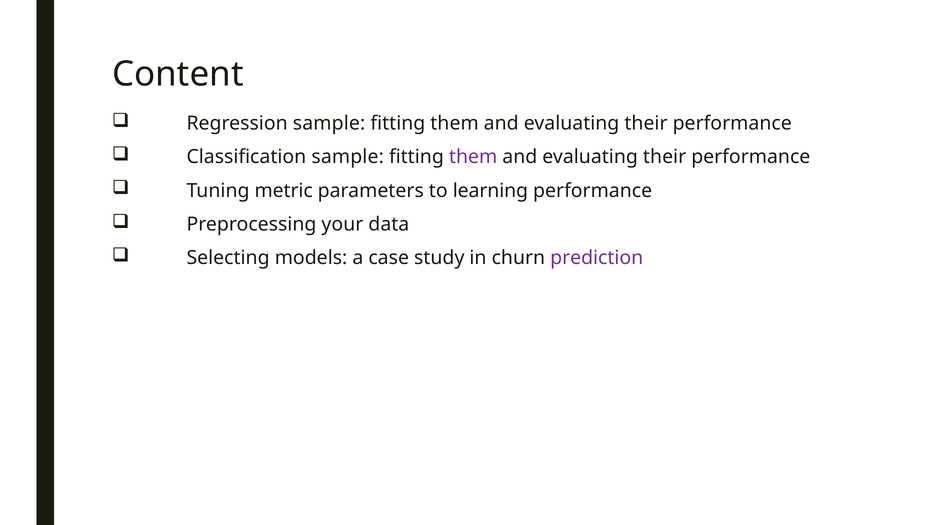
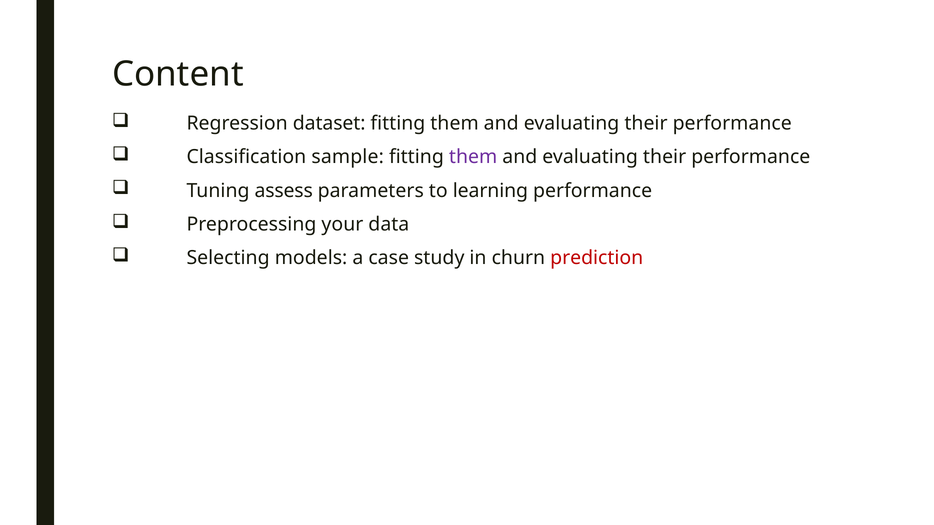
Regression sample: sample -> dataset
metric: metric -> assess
prediction colour: purple -> red
